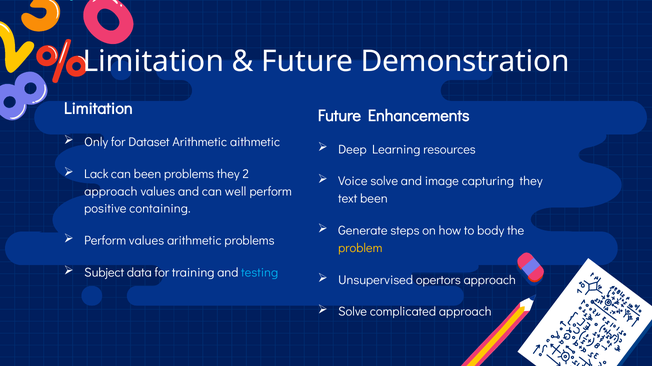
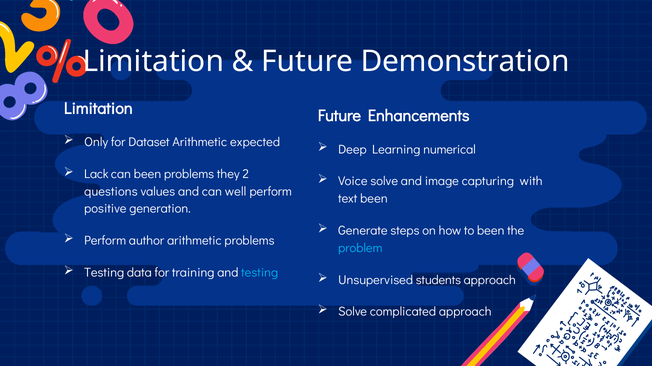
aithmetic: aithmetic -> expected
resources: resources -> numerical
capturing they: they -> with
approach at (111, 192): approach -> questions
containing: containing -> generation
to body: body -> been
Perform values: values -> author
problem colour: yellow -> light blue
Subject at (104, 273): Subject -> Testing
opertors: opertors -> students
